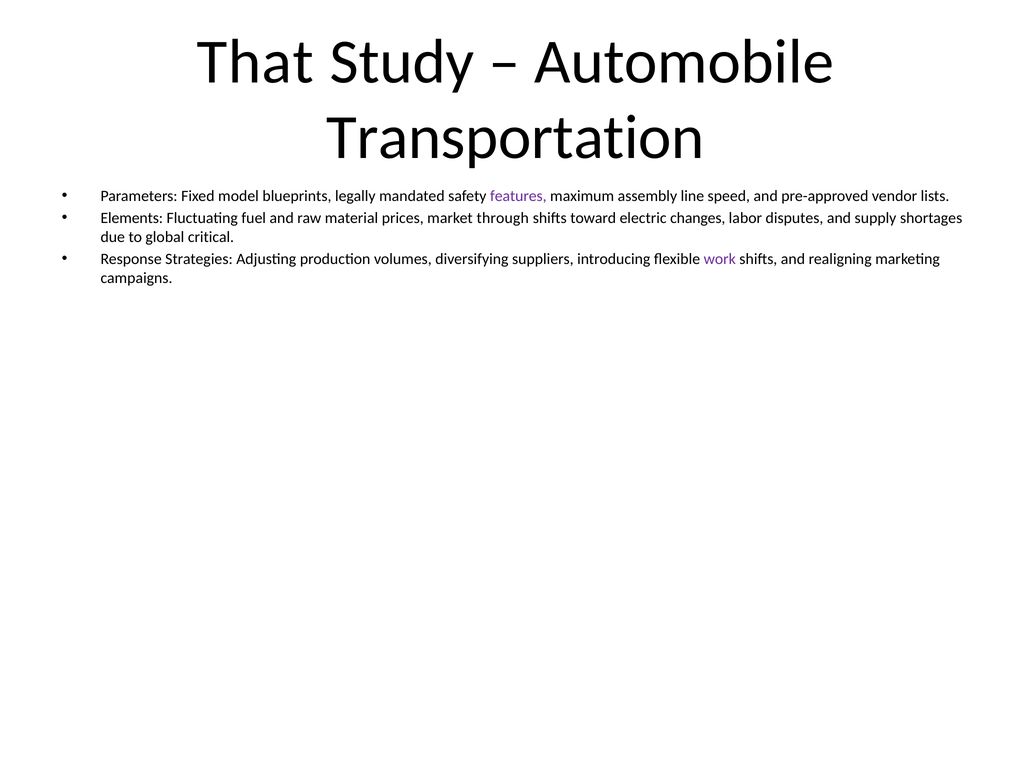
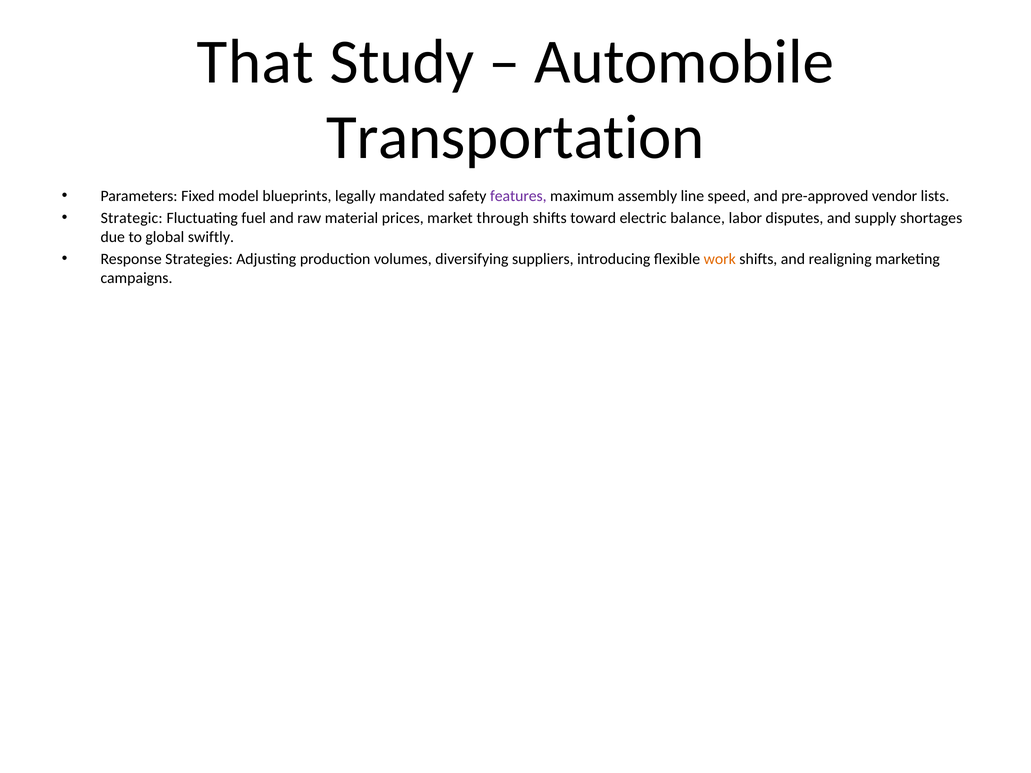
Elements: Elements -> Strategic
changes: changes -> balance
critical: critical -> swiftly
work colour: purple -> orange
